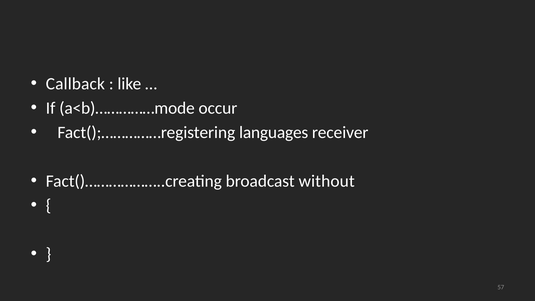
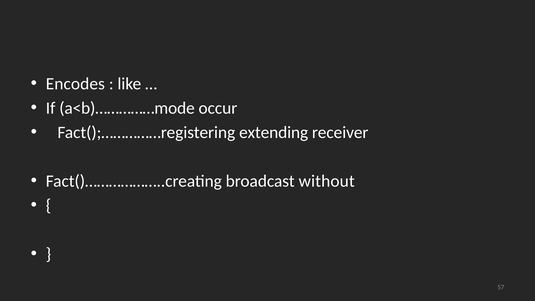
Callback: Callback -> Encodes
languages: languages -> extending
